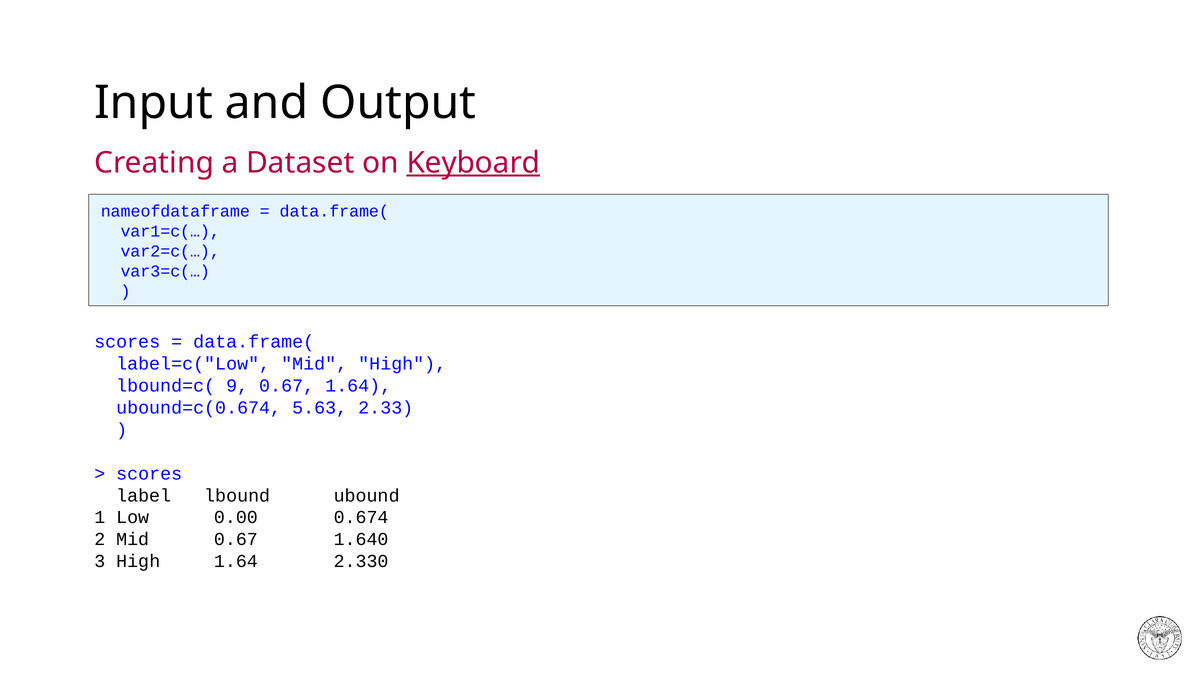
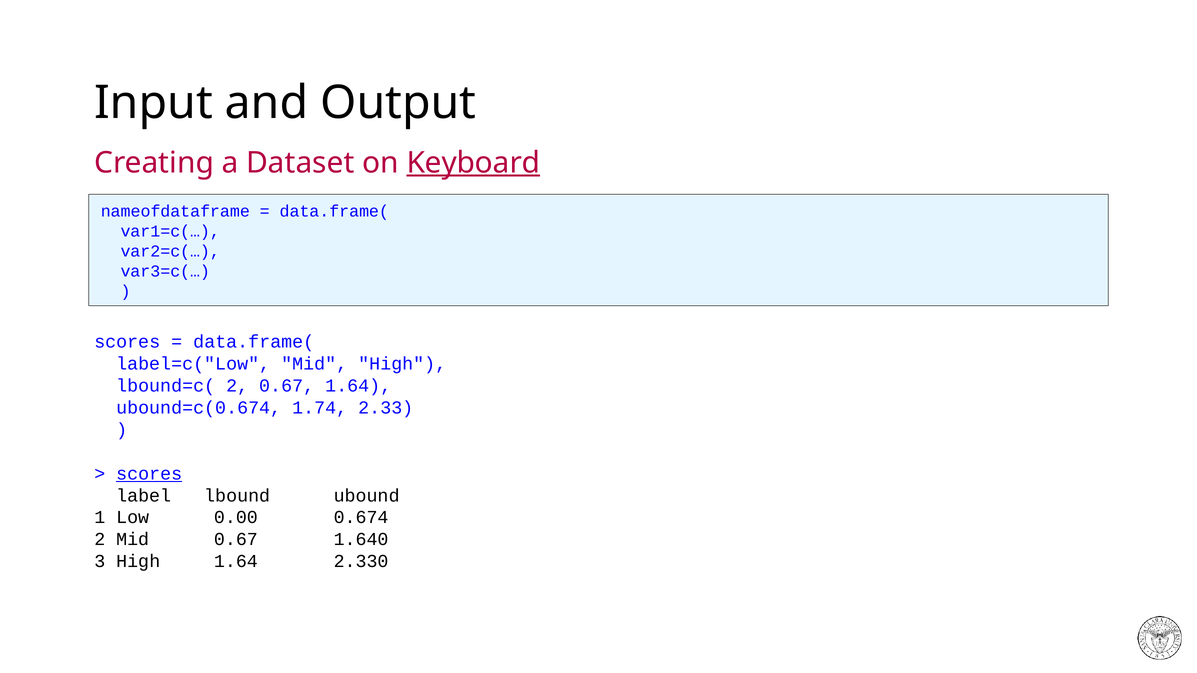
lbound=c( 9: 9 -> 2
5.63: 5.63 -> 1.74
scores at (149, 474) underline: none -> present
